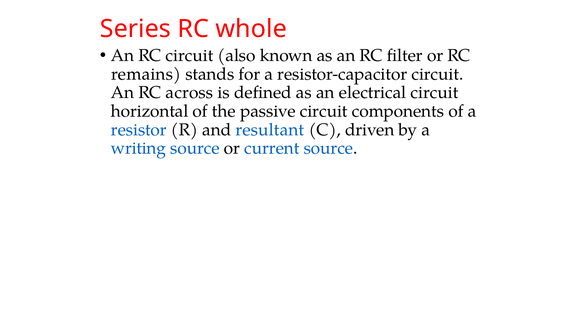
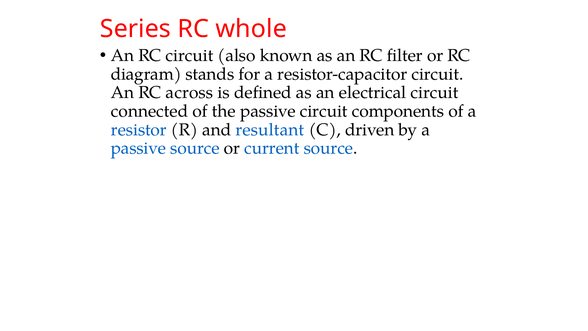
remains: remains -> diagram
horizontal: horizontal -> connected
writing at (138, 148): writing -> passive
